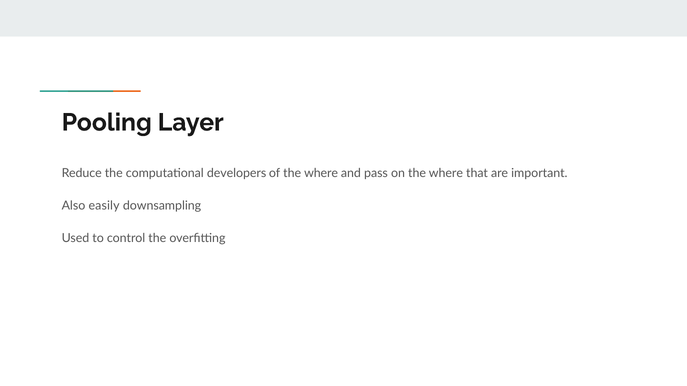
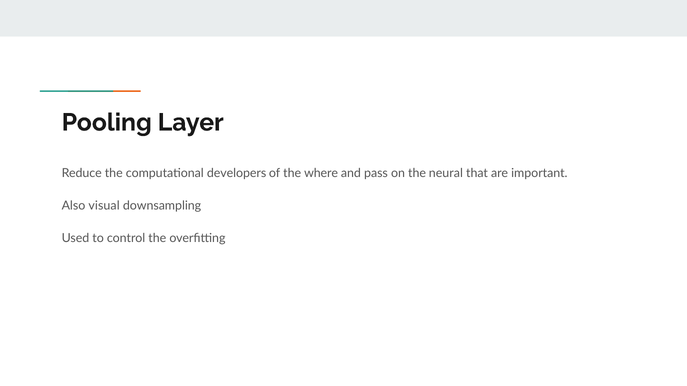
on the where: where -> neural
easily: easily -> visual
